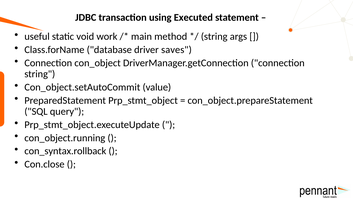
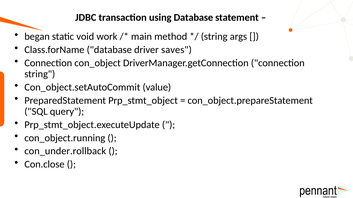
using Executed: Executed -> Database
useful: useful -> began
con_syntax.rollback: con_syntax.rollback -> con_under.rollback
